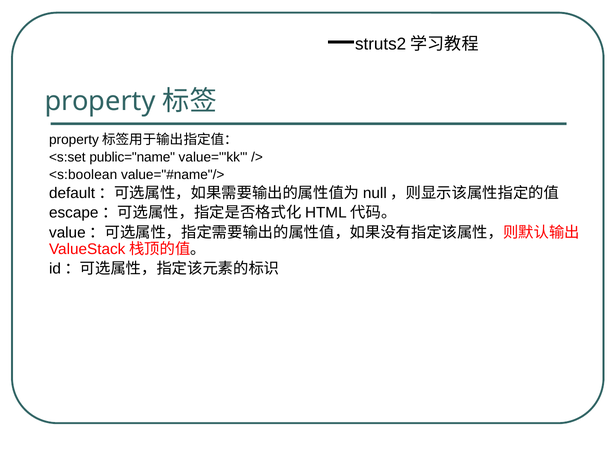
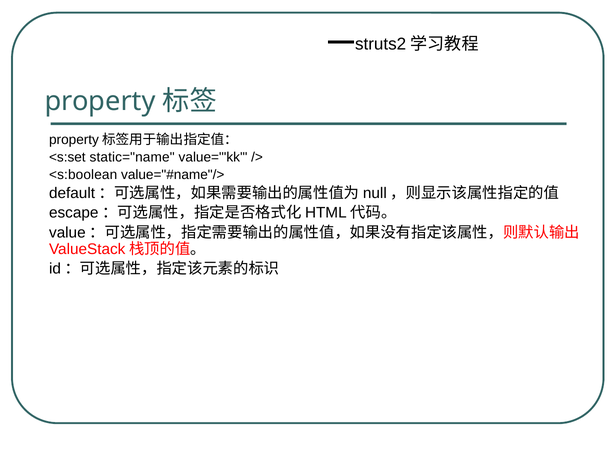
public="name: public="name -> static="name
